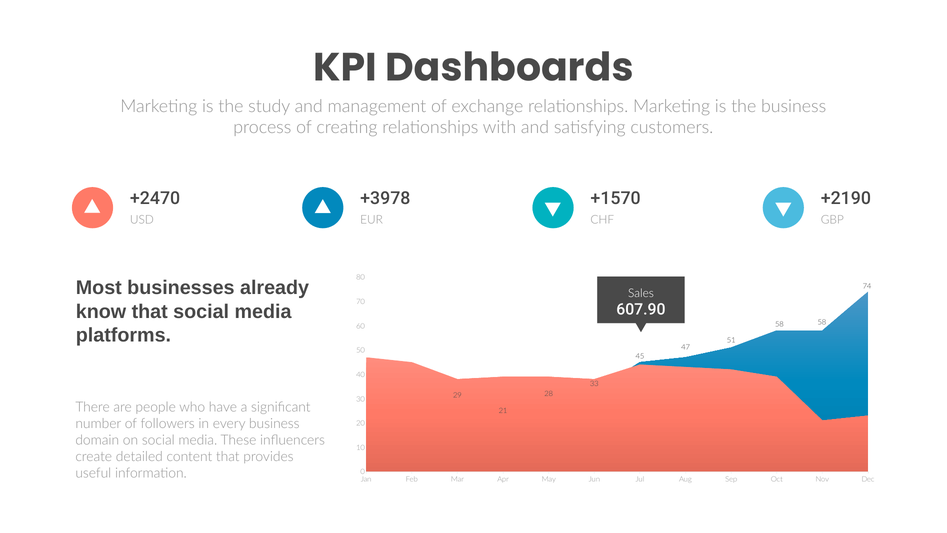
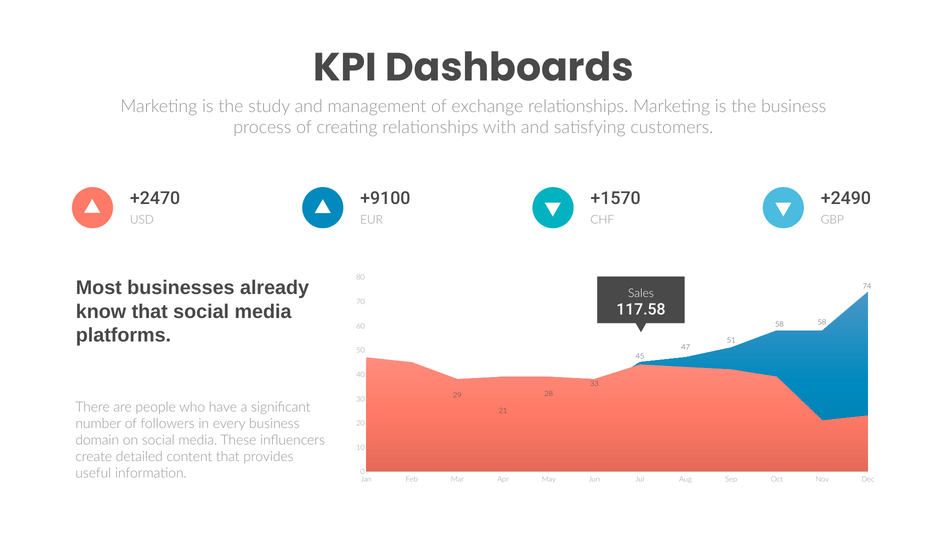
+3978: +3978 -> +9100
+2190: +2190 -> +2490
607.90: 607.90 -> 117.58
